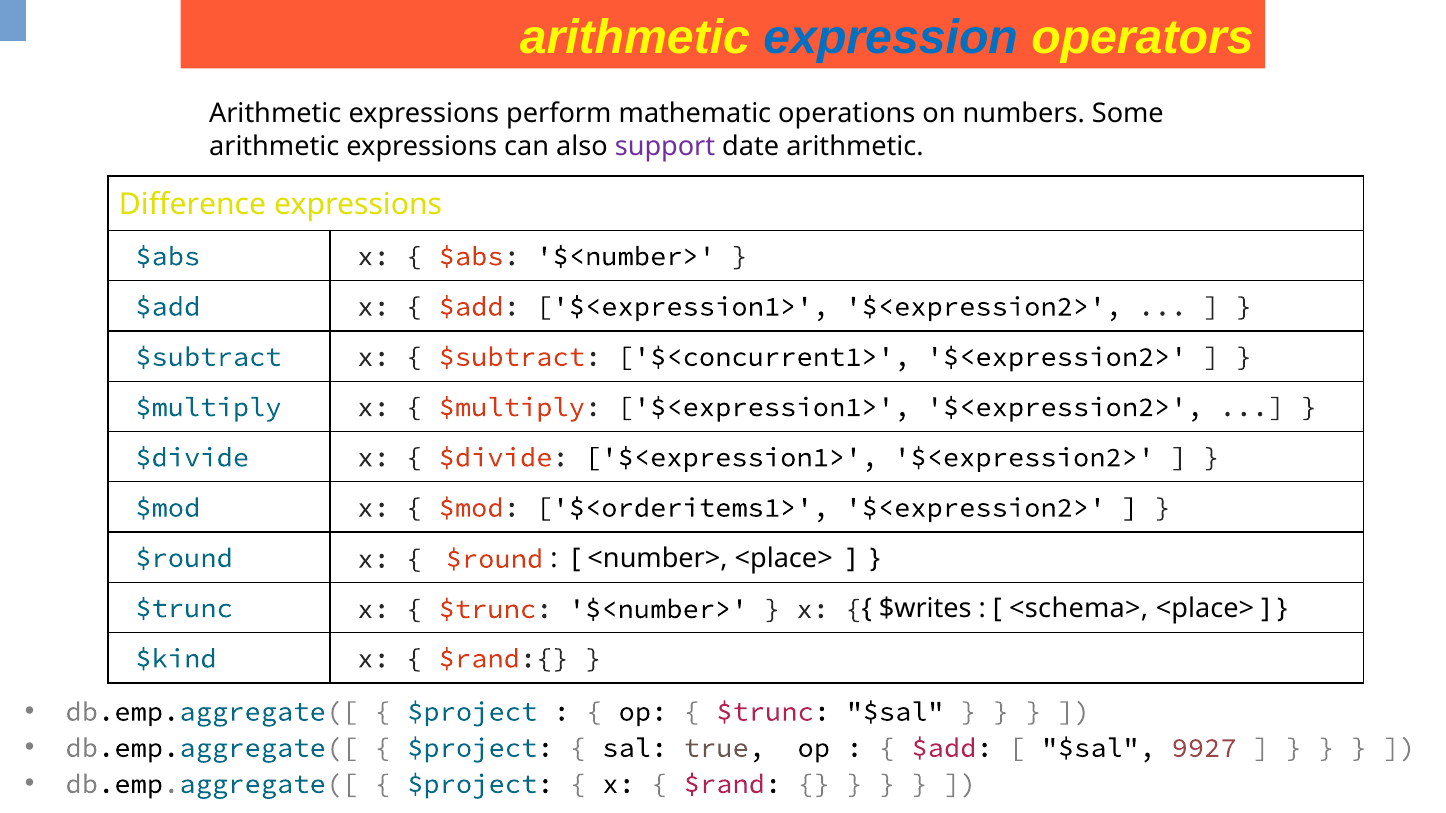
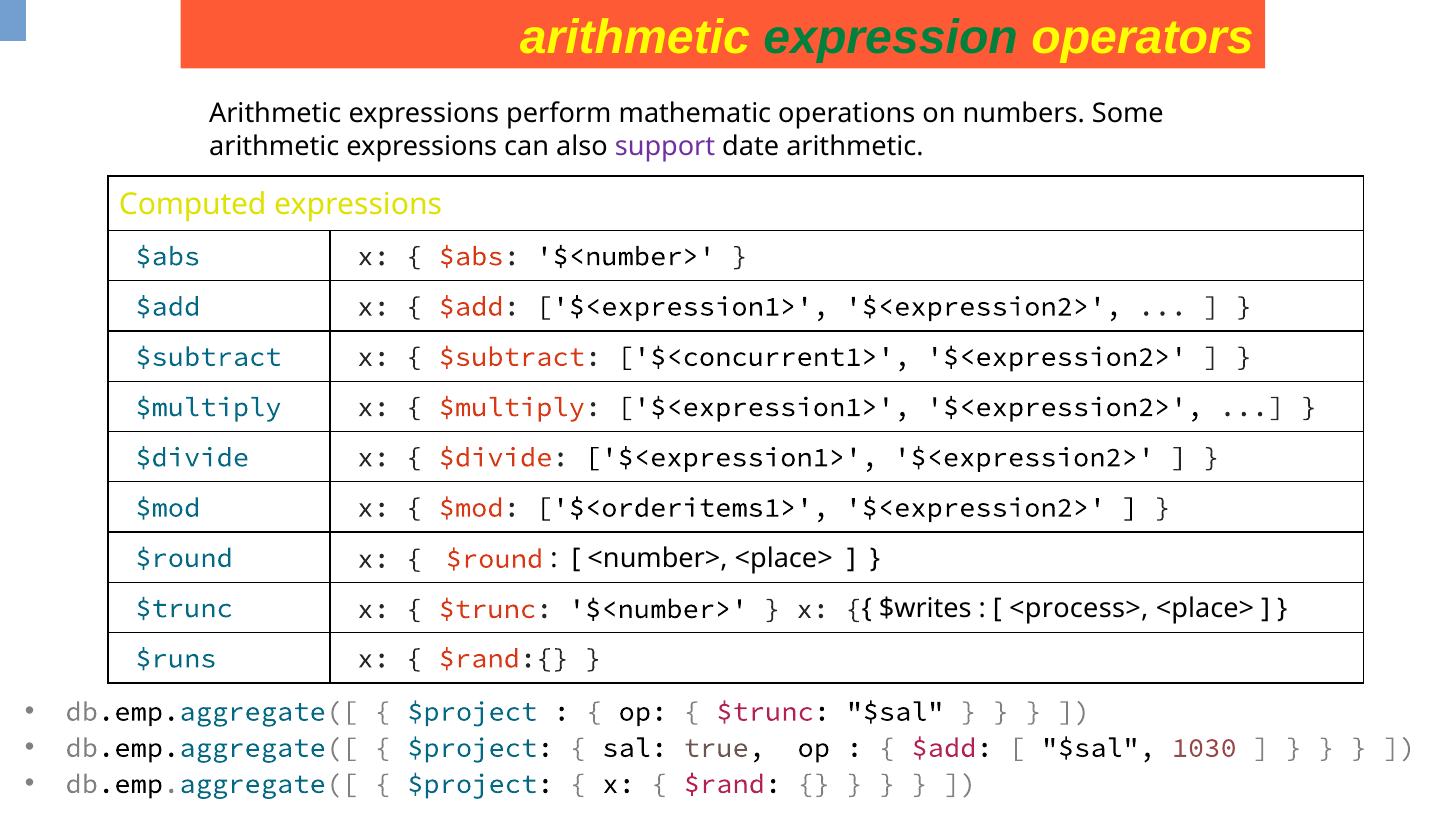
expression colour: blue -> green
Difference: Difference -> Computed
<schema>: <schema> -> <process>
$kind: $kind -> $runs
9927: 9927 -> 1030
